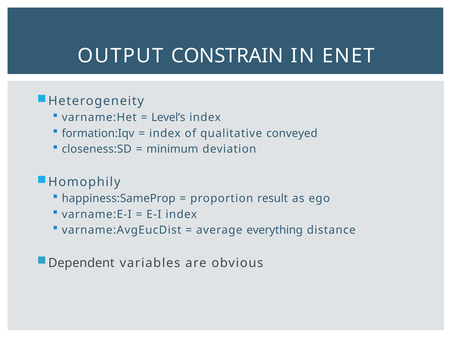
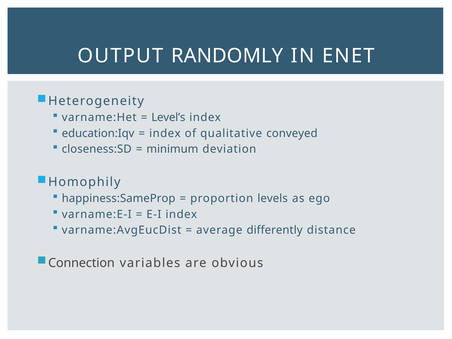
CONSTRAIN: CONSTRAIN -> RANDOMLY
formation:Iqv: formation:Iqv -> education:Iqv
result: result -> levels
everything: everything -> differently
Dependent: Dependent -> Connection
